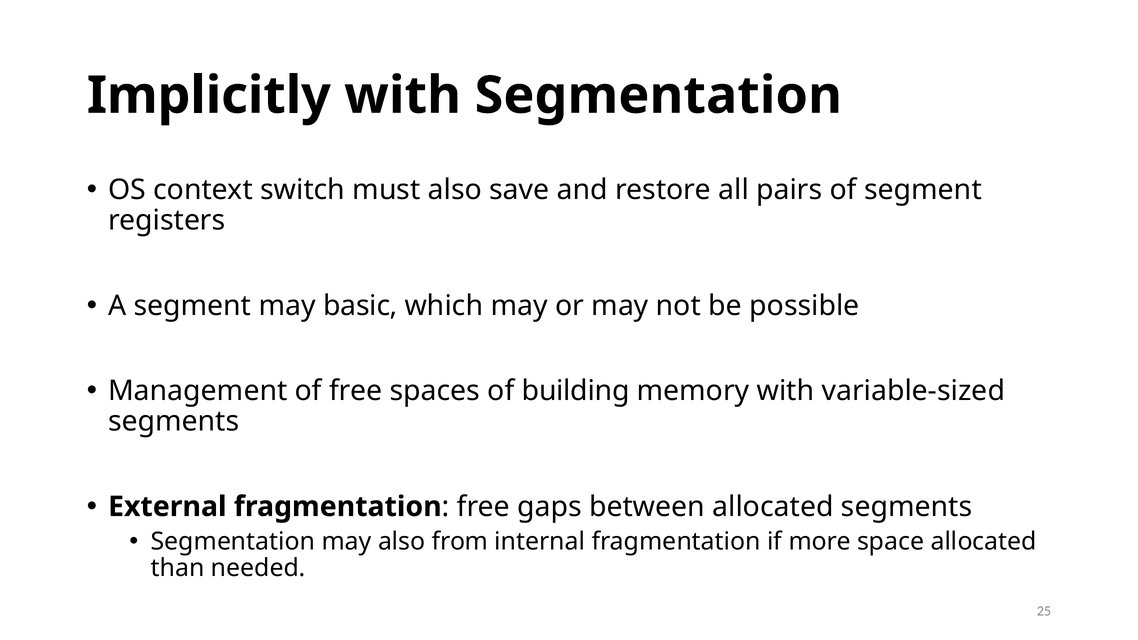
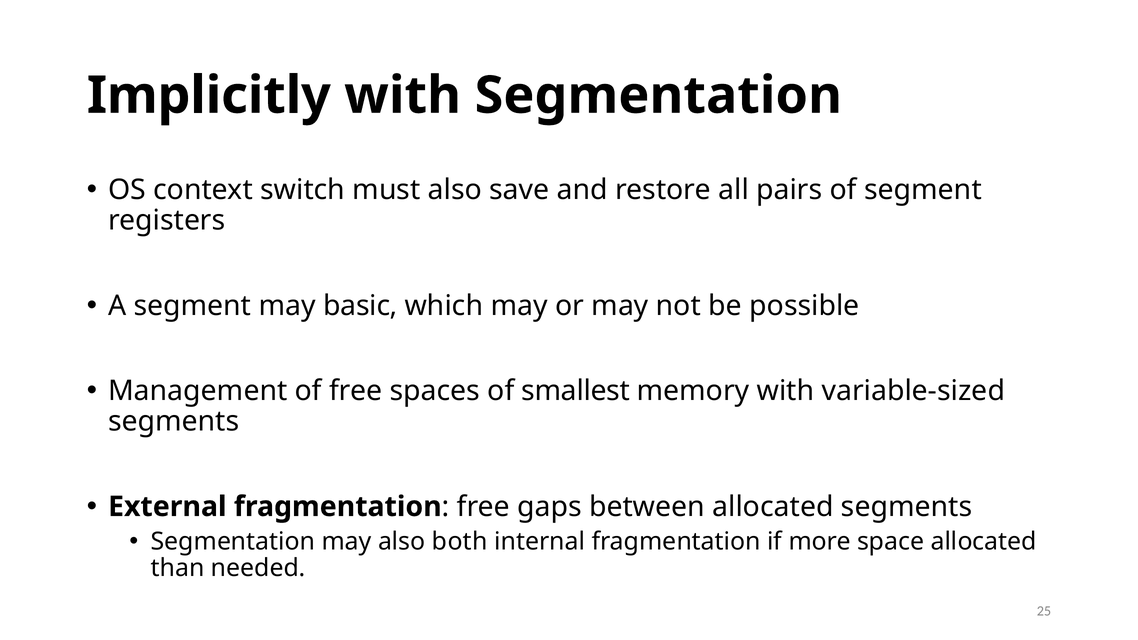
building: building -> smallest
from: from -> both
